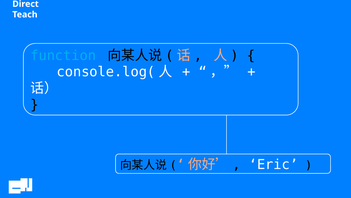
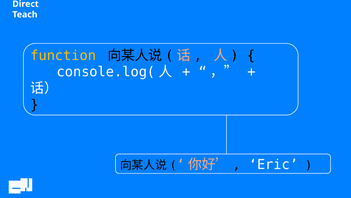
function colour: light blue -> yellow
